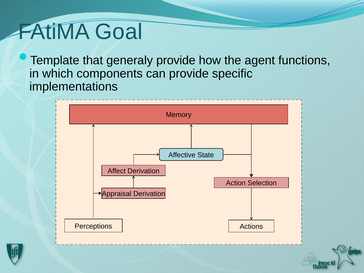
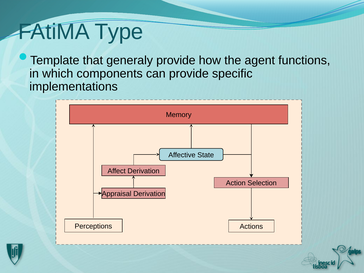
Goal: Goal -> Type
